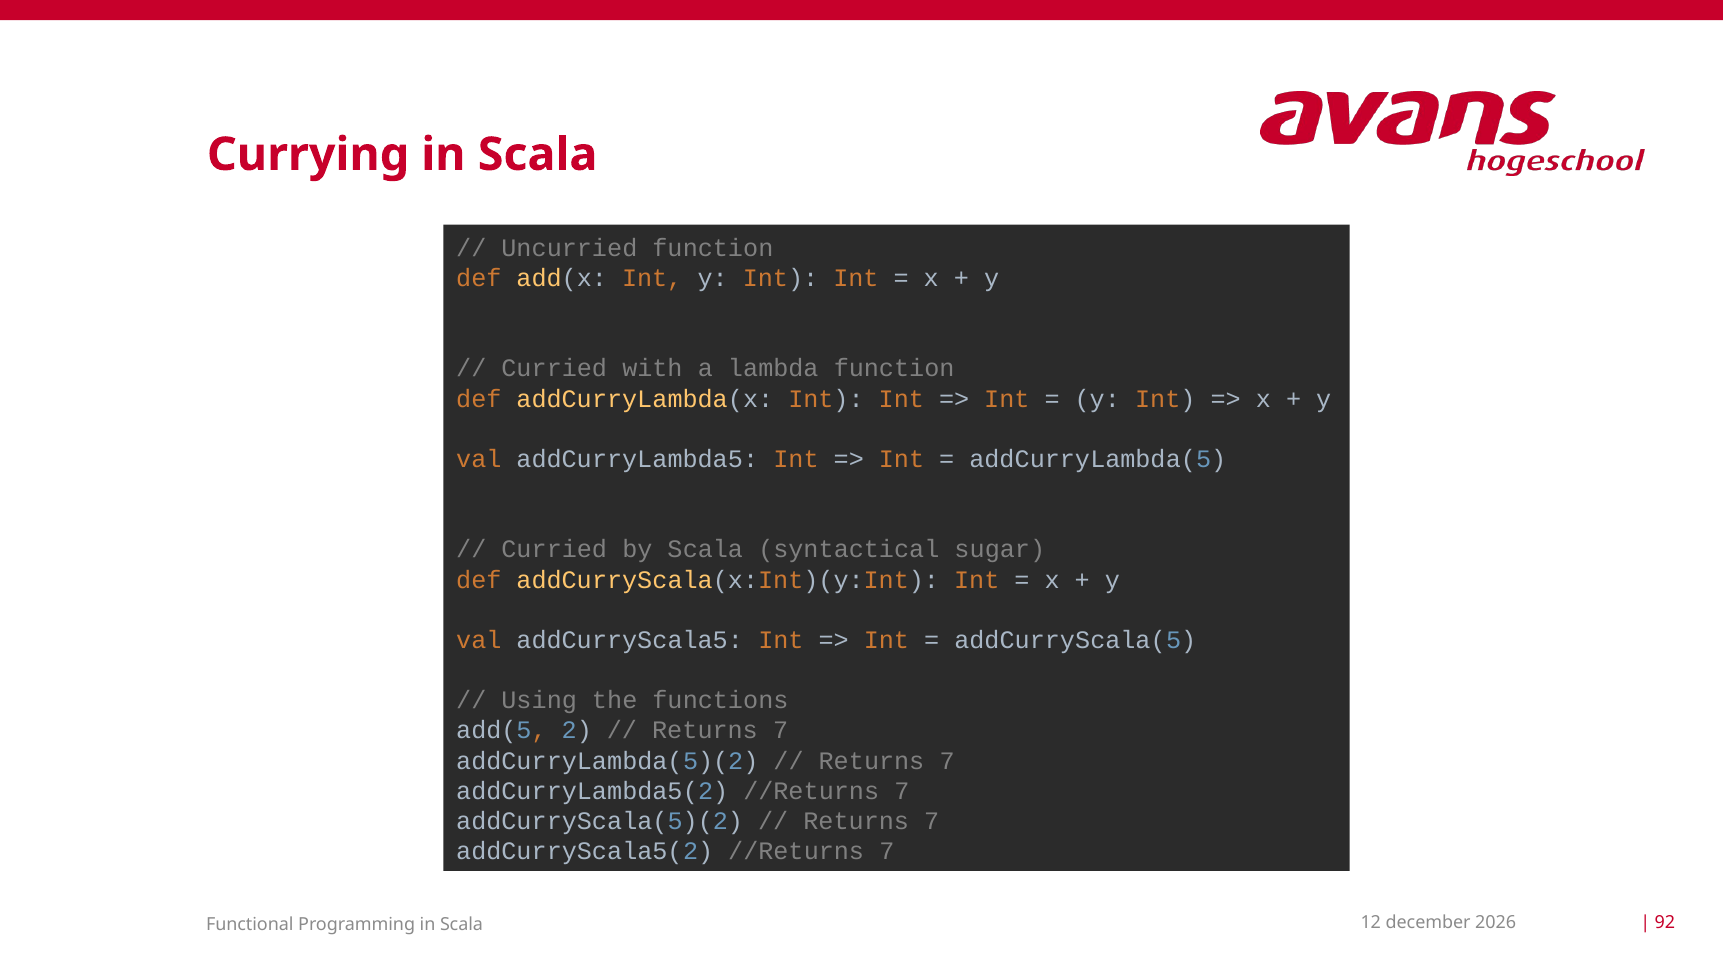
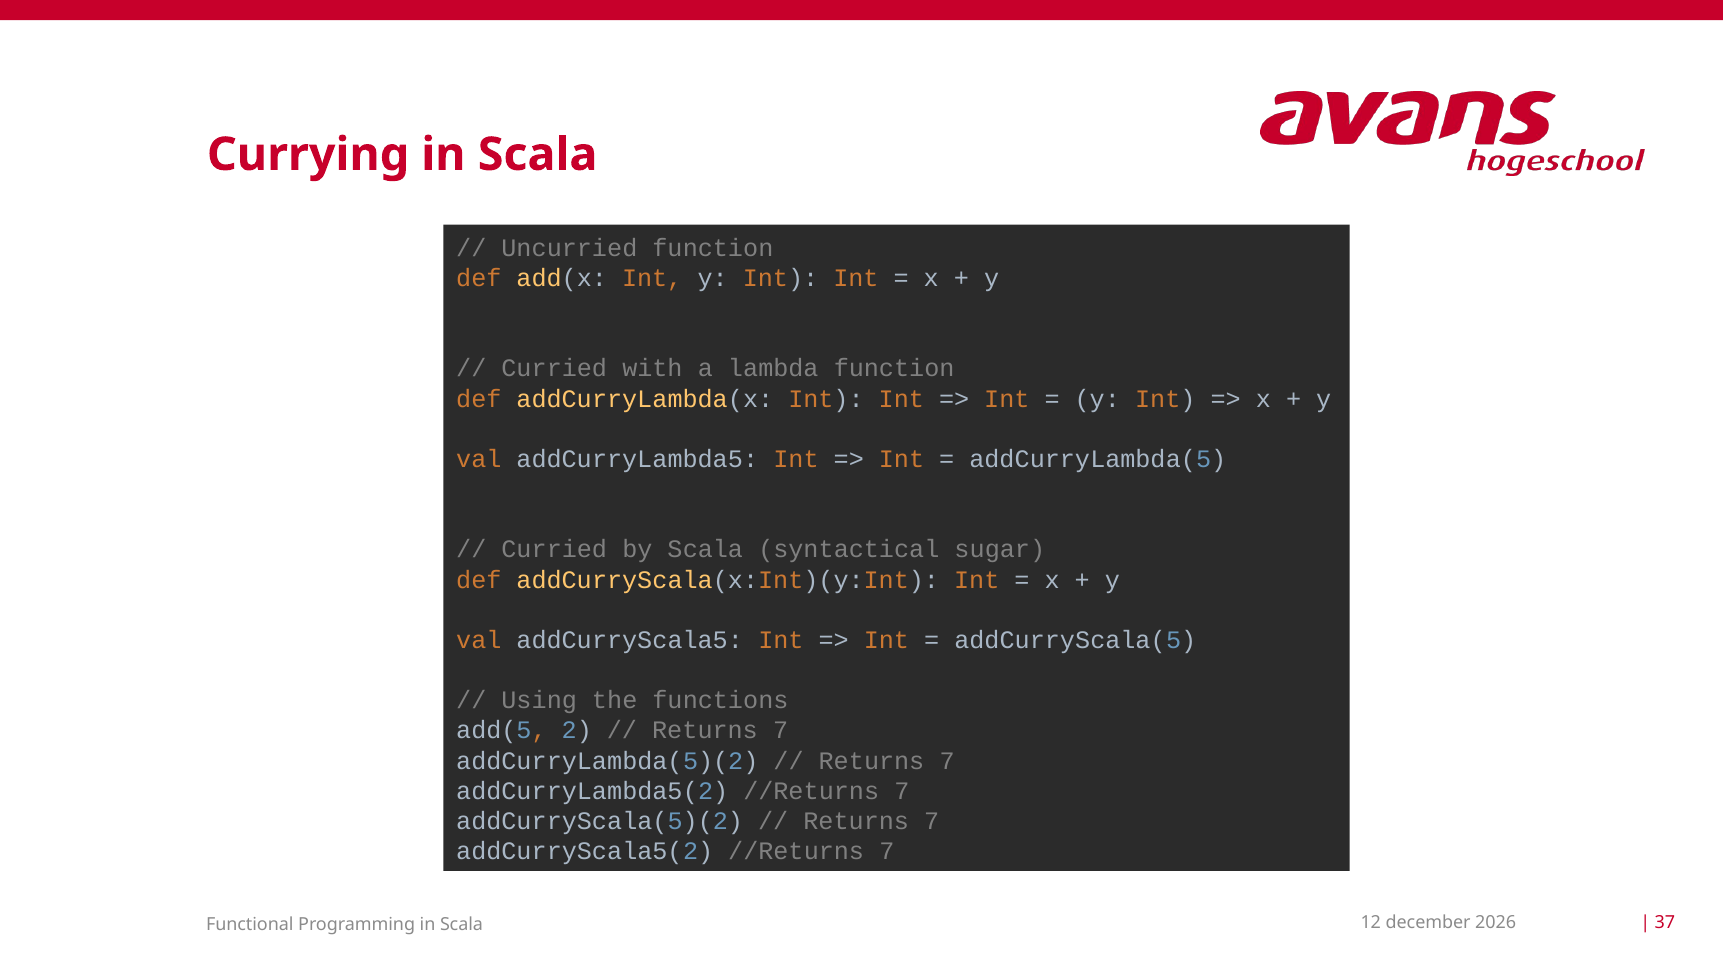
92: 92 -> 37
